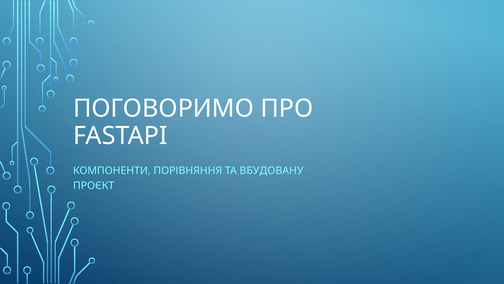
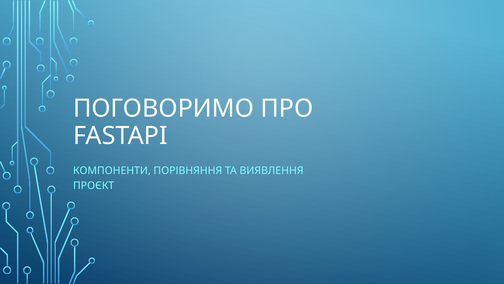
ВБУДОВАНУ: ВБУДОВАНУ -> ВИЯВЛЕННЯ
